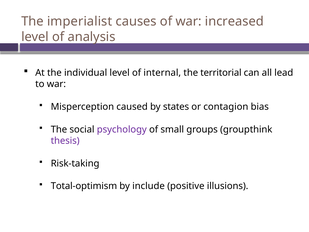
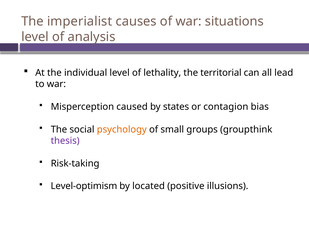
increased: increased -> situations
internal: internal -> lethality
psychology colour: purple -> orange
Total-optimism: Total-optimism -> Level-optimism
include: include -> located
